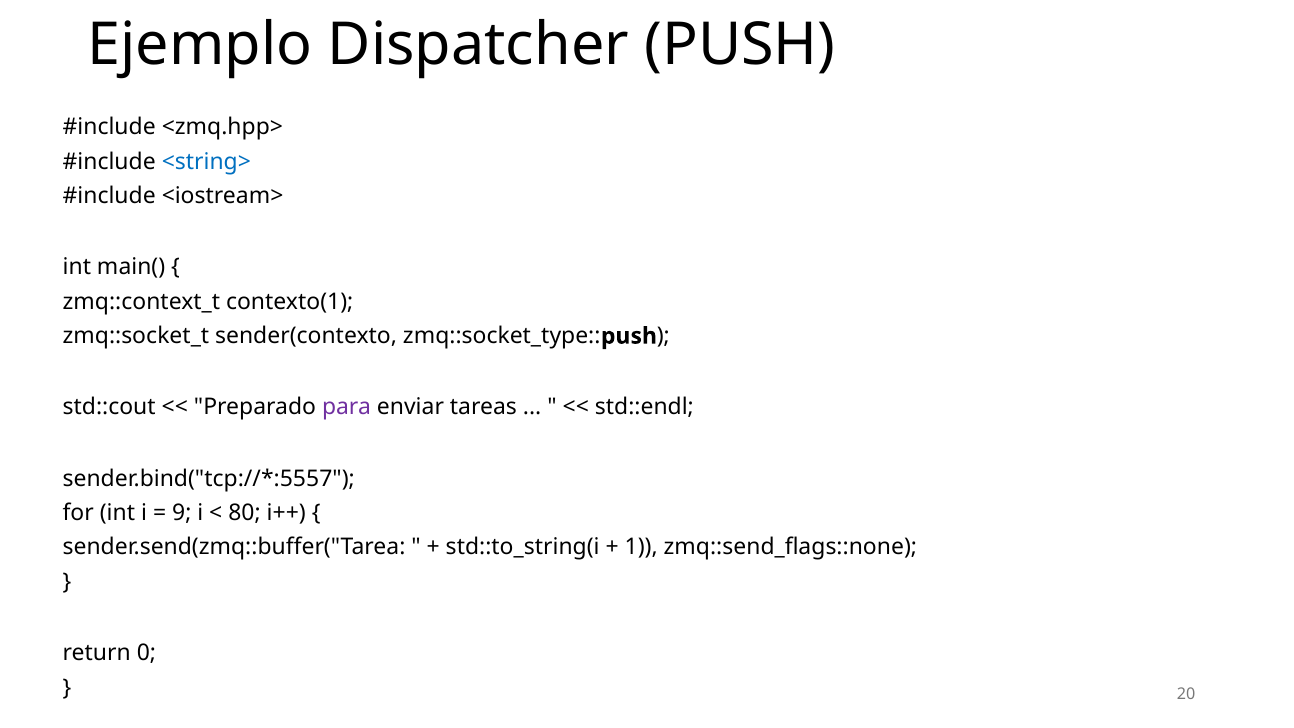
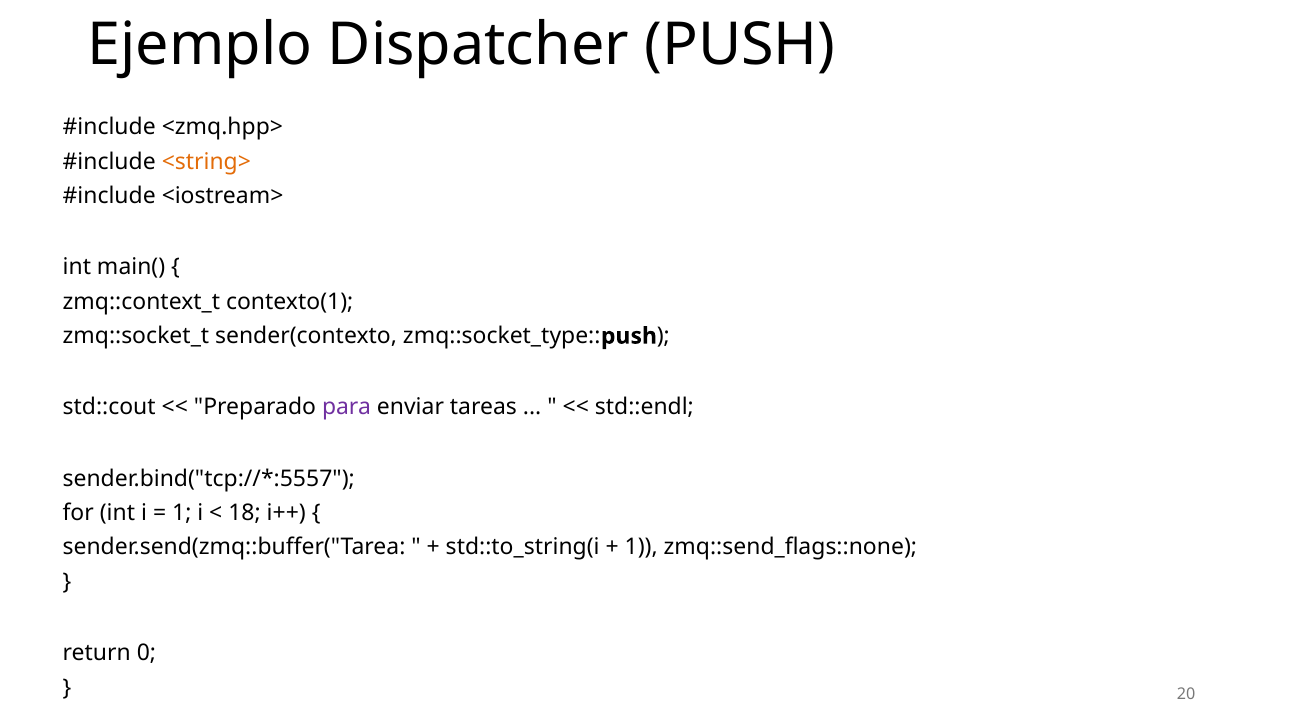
<string> colour: blue -> orange
9 at (182, 513): 9 -> 1
80: 80 -> 18
